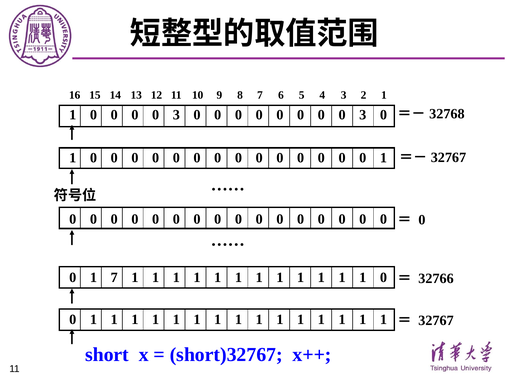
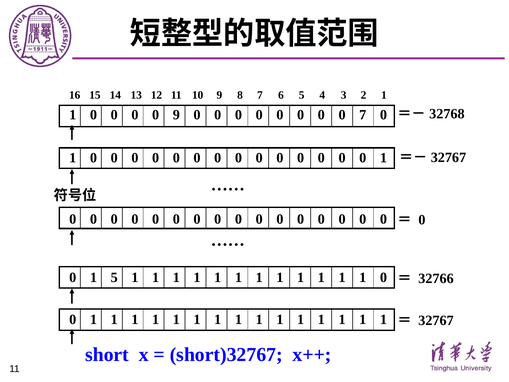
3 at (176, 115): 3 -> 9
3 at (363, 115): 3 -> 7
1 7: 7 -> 5
